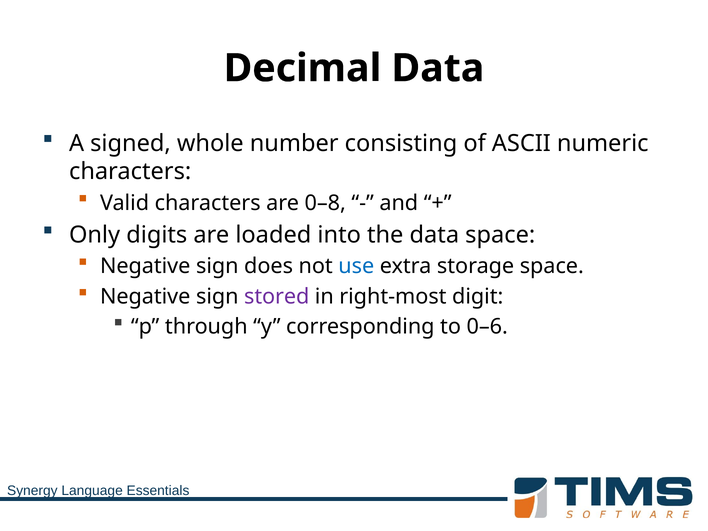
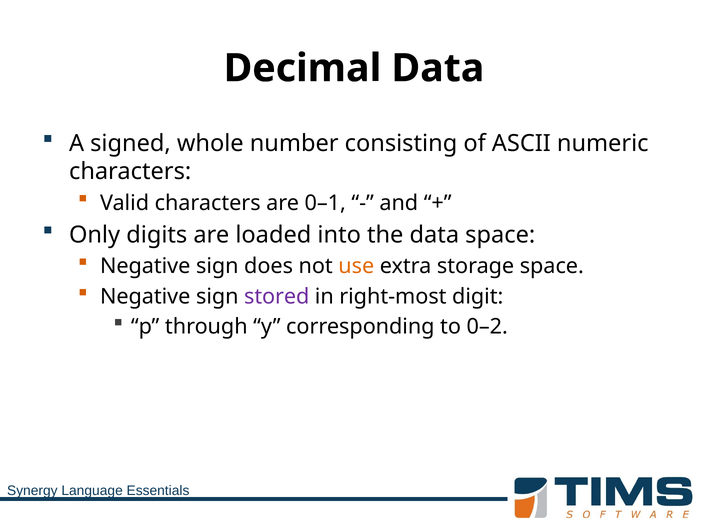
0–8: 0–8 -> 0–1
use colour: blue -> orange
0–6: 0–6 -> 0–2
